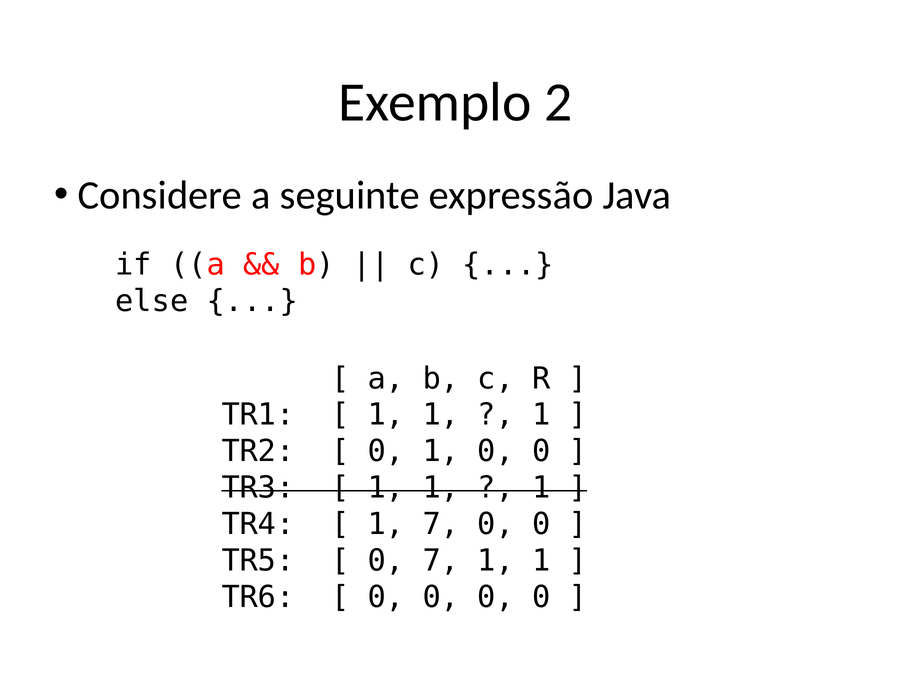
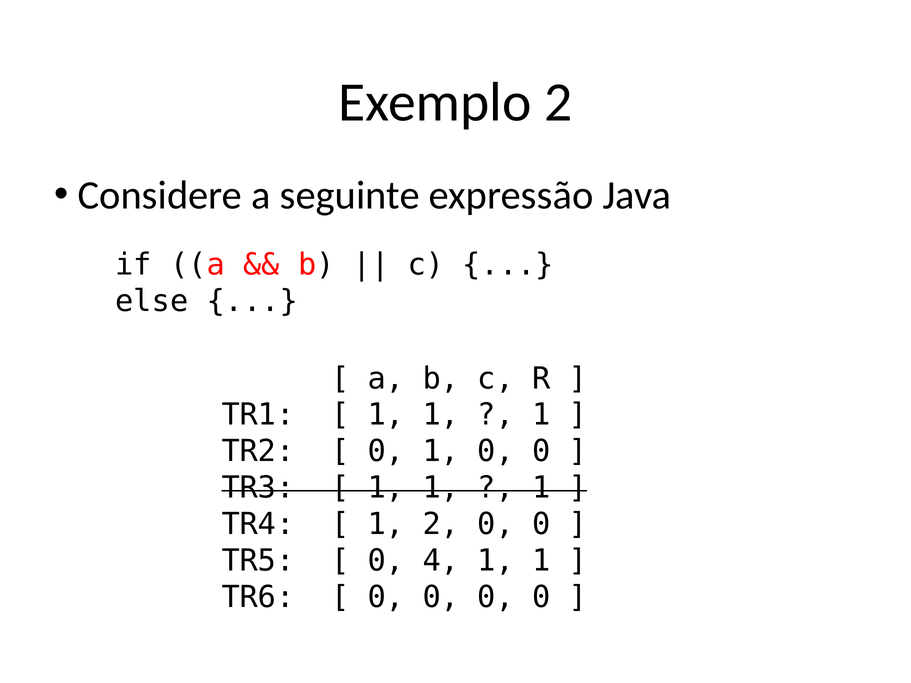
1 7: 7 -> 2
0 7: 7 -> 4
